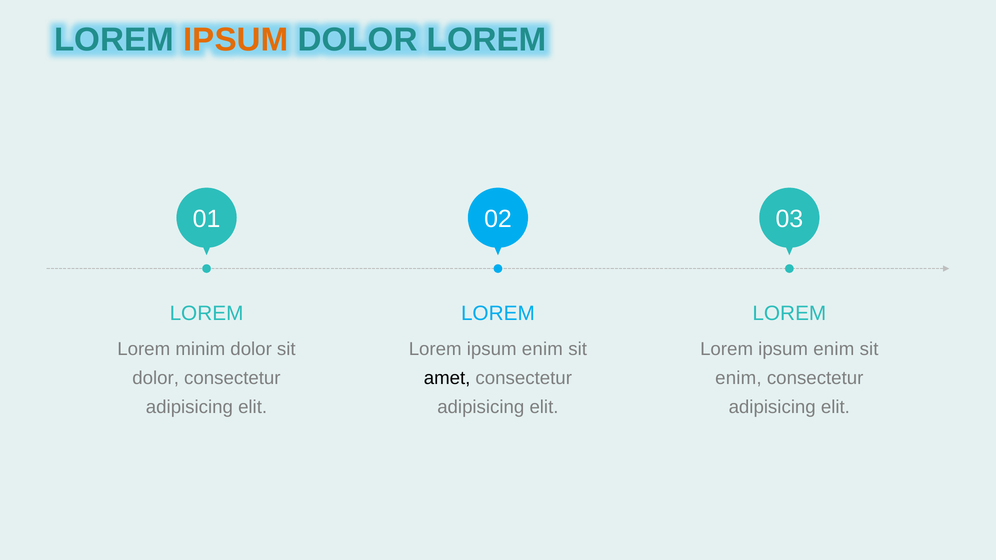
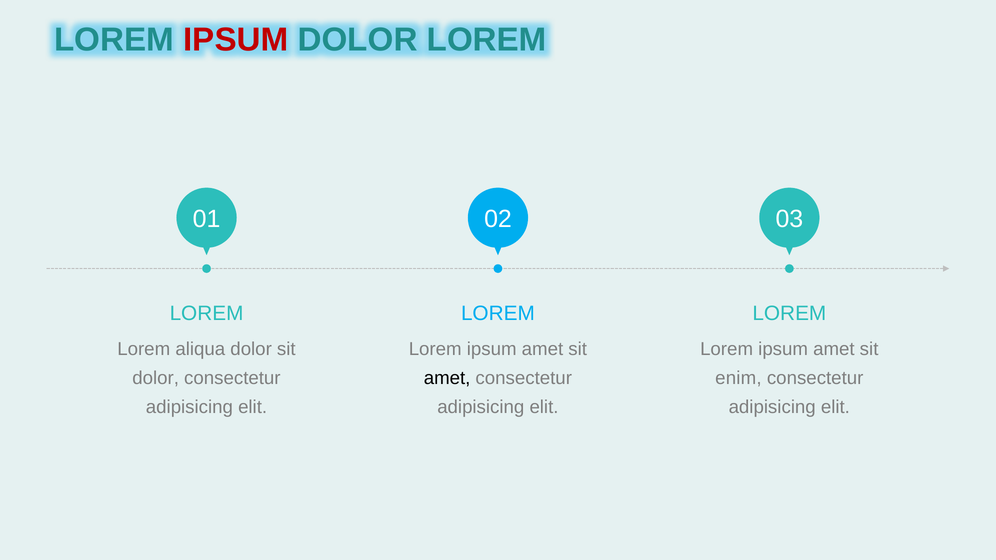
IPSUM at (236, 40) colour: orange -> red
minim: minim -> aliqua
enim at (542, 349): enim -> amet
enim at (834, 349): enim -> amet
